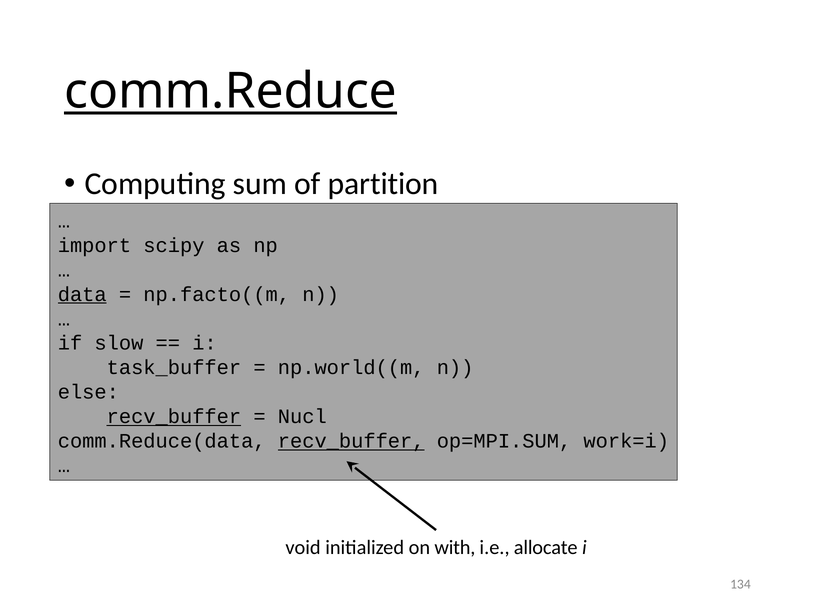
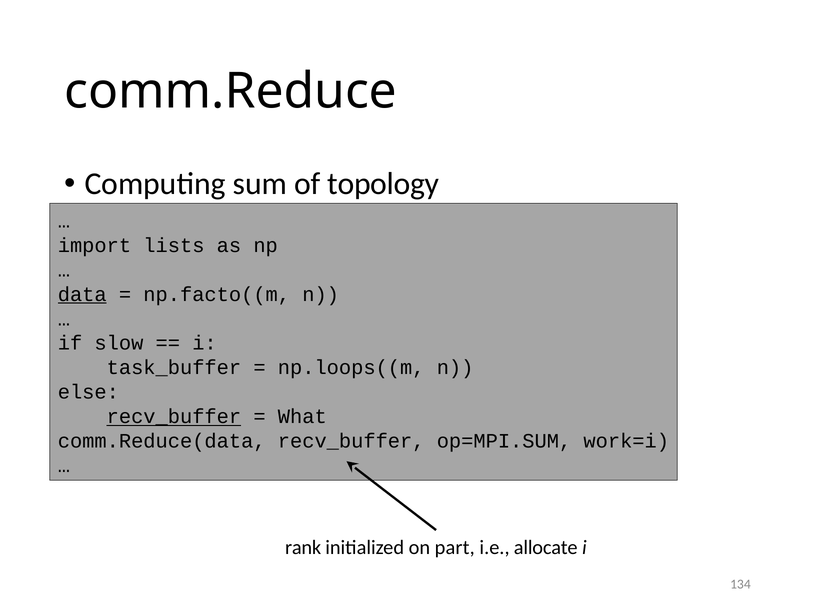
comm.Reduce underline: present -> none
partition: partition -> topology
scipy: scipy -> lists
np.world((m: np.world((m -> np.loops((m
Nucl: Nucl -> What
recv_buffer at (351, 441) underline: present -> none
void: void -> rank
with: with -> part
